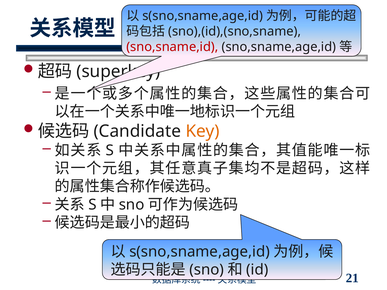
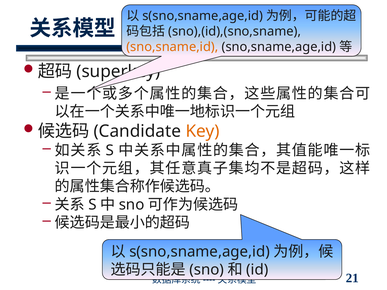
sno,sname,id colour: red -> orange
